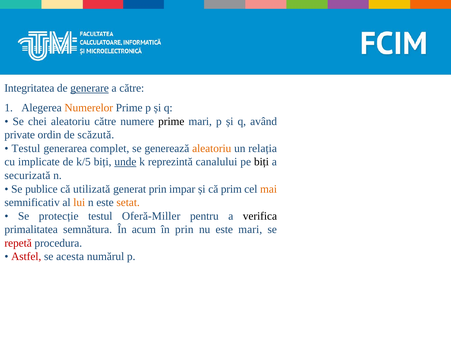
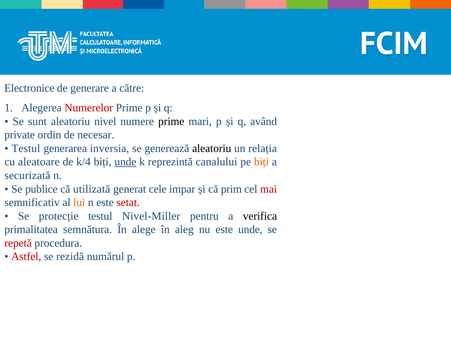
Integritatea: Integritatea -> Electronice
generare underline: present -> none
Numerelor colour: orange -> red
chei: chei -> sunt
aleatoriu către: către -> nivel
scăzută: scăzută -> necesar
complet: complet -> inversia
aleatoriu at (212, 149) colour: orange -> black
implicate: implicate -> aleatoare
k/5: k/5 -> k/4
biți at (261, 162) colour: black -> orange
generat prin: prin -> cele
mai colour: orange -> red
setat colour: orange -> red
Oferă-Miller: Oferă-Miller -> Nivel-Miller
acum: acum -> alege
în prin: prin -> aleg
este mari: mari -> unde
acesta: acesta -> rezidă
